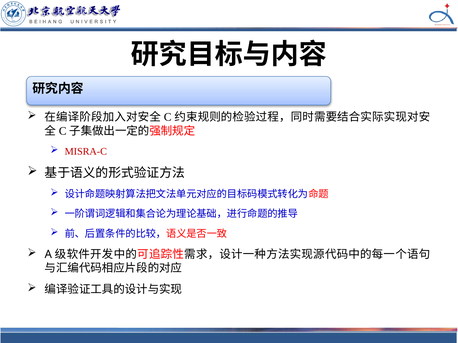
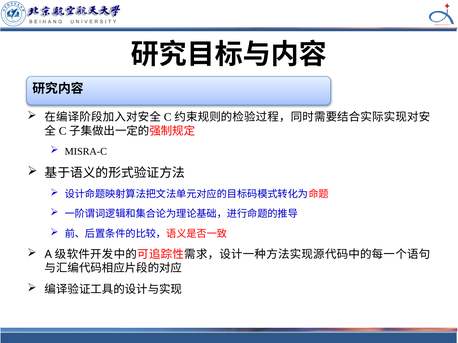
MISRA-C colour: red -> black
